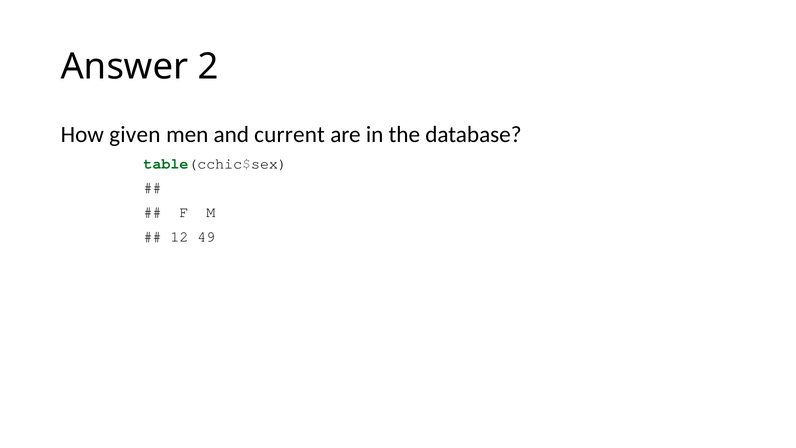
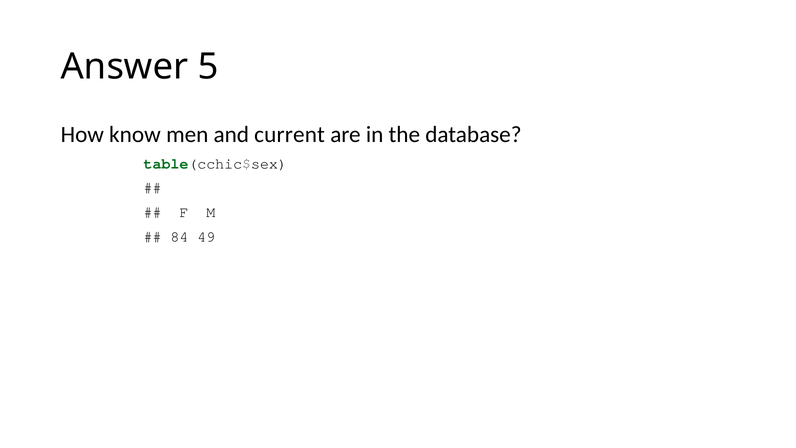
2: 2 -> 5
given: given -> know
12: 12 -> 84
